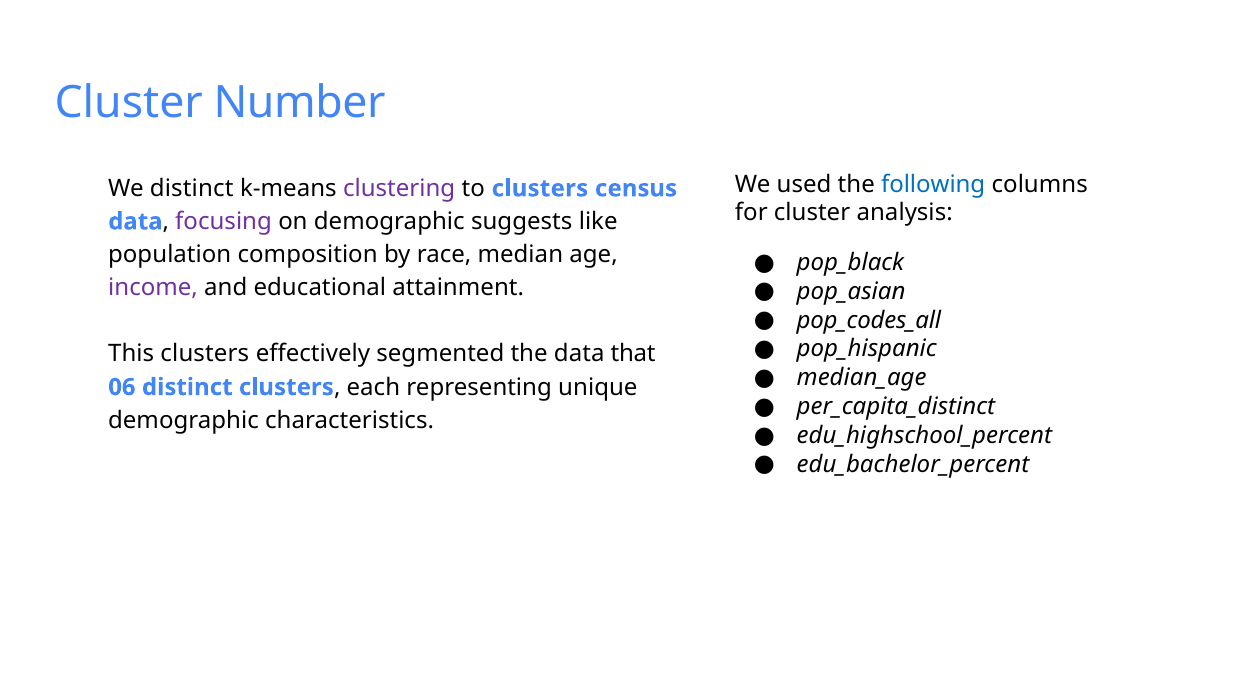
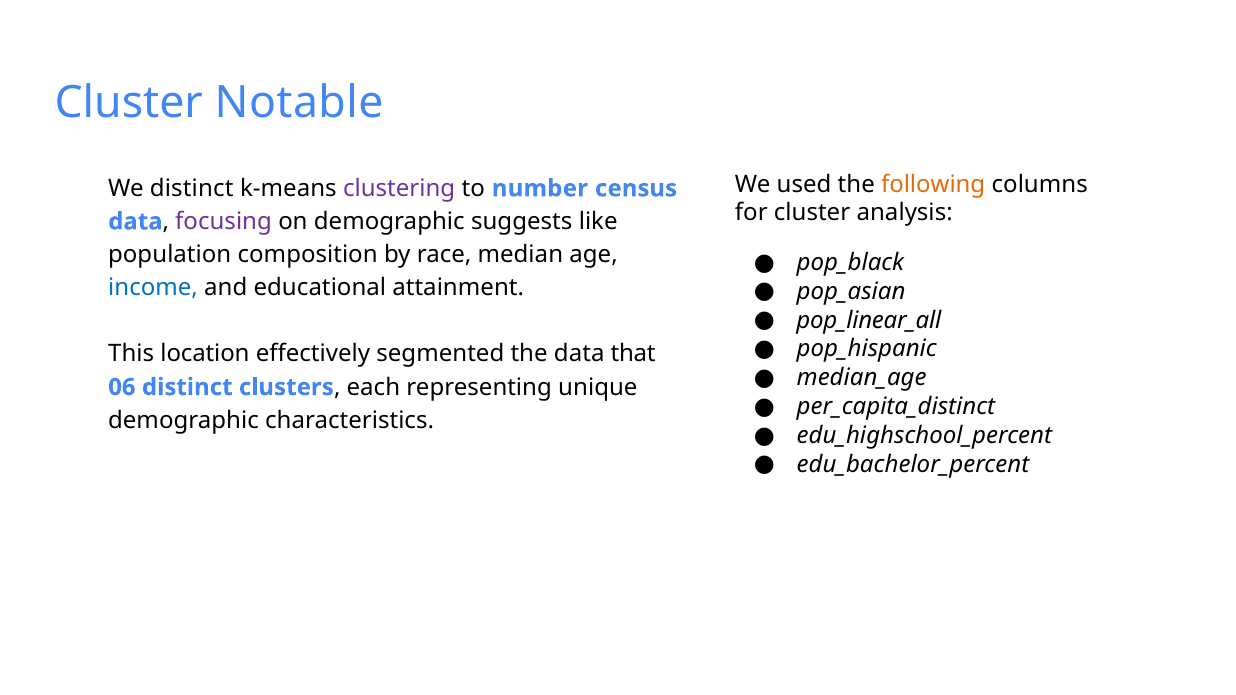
Number: Number -> Notable
following colour: blue -> orange
to clusters: clusters -> number
income colour: purple -> blue
pop_codes_all: pop_codes_all -> pop_linear_all
This clusters: clusters -> location
